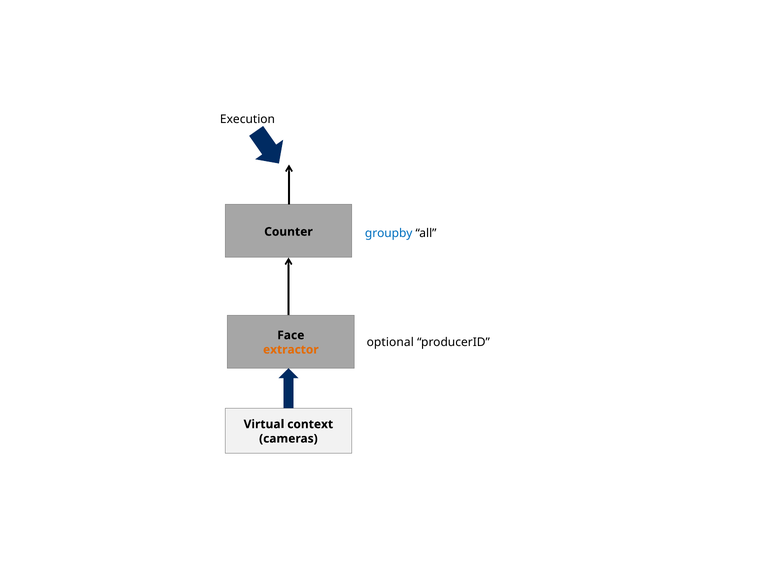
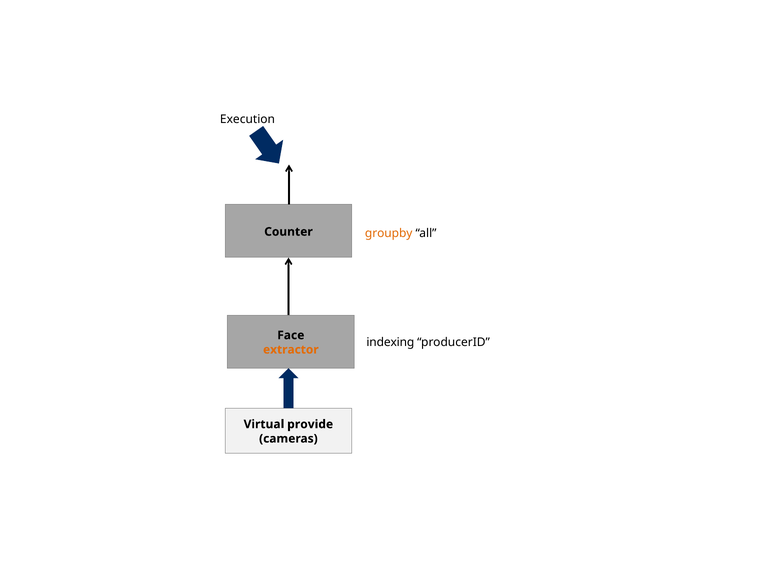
groupby colour: blue -> orange
optional: optional -> indexing
context: context -> provide
